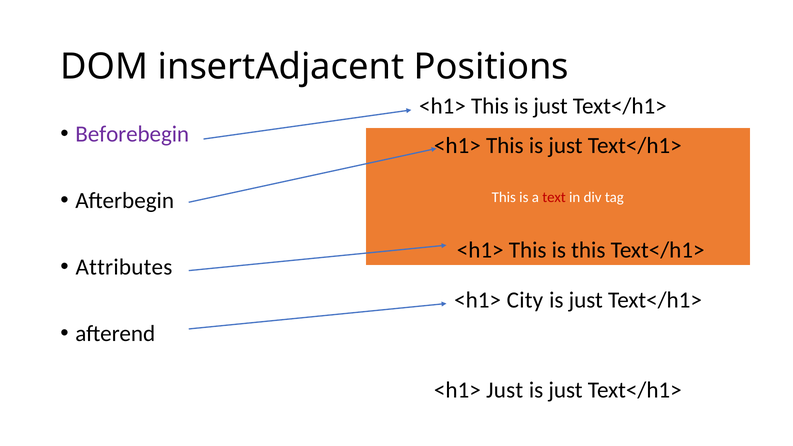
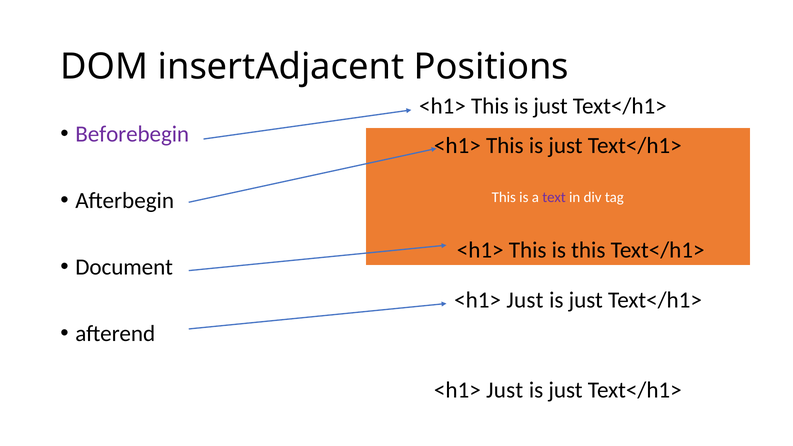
text colour: red -> purple
Attributes: Attributes -> Document
City at (525, 300): City -> Just
